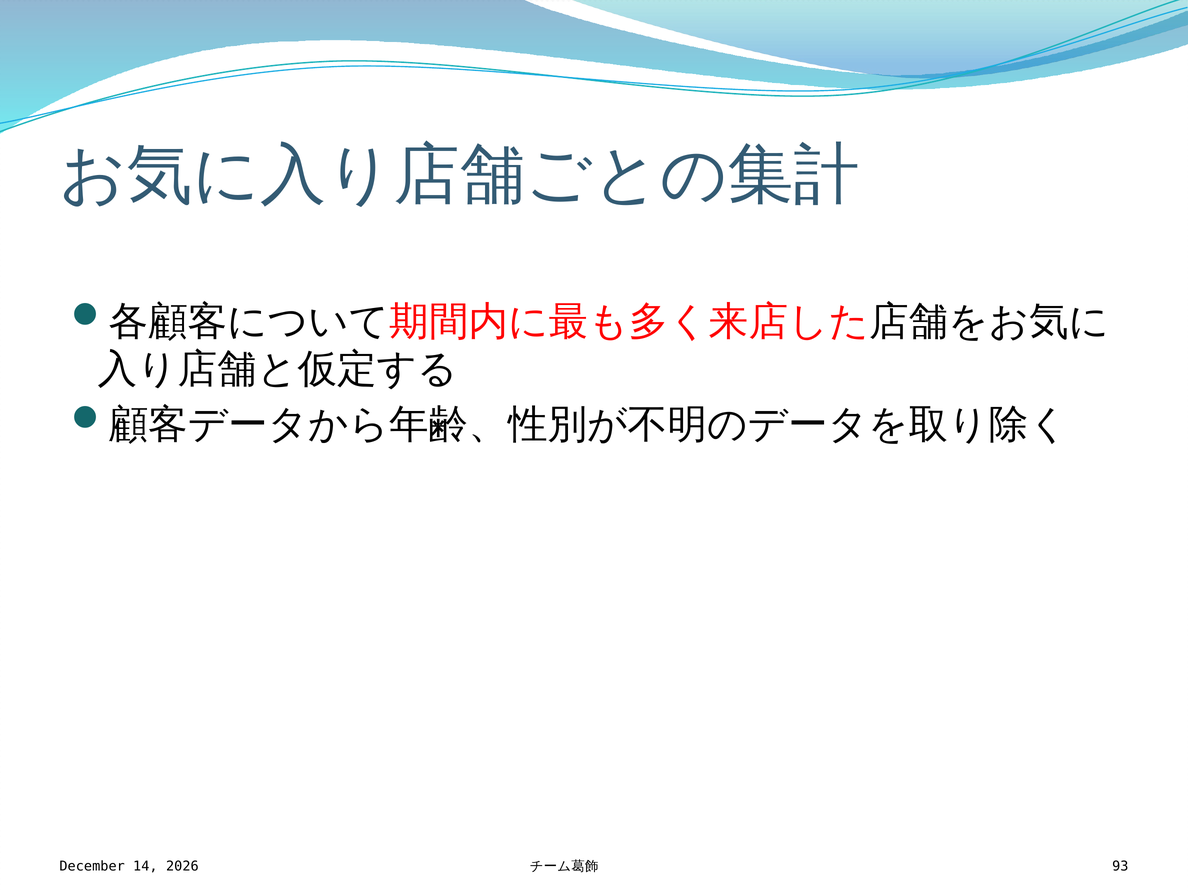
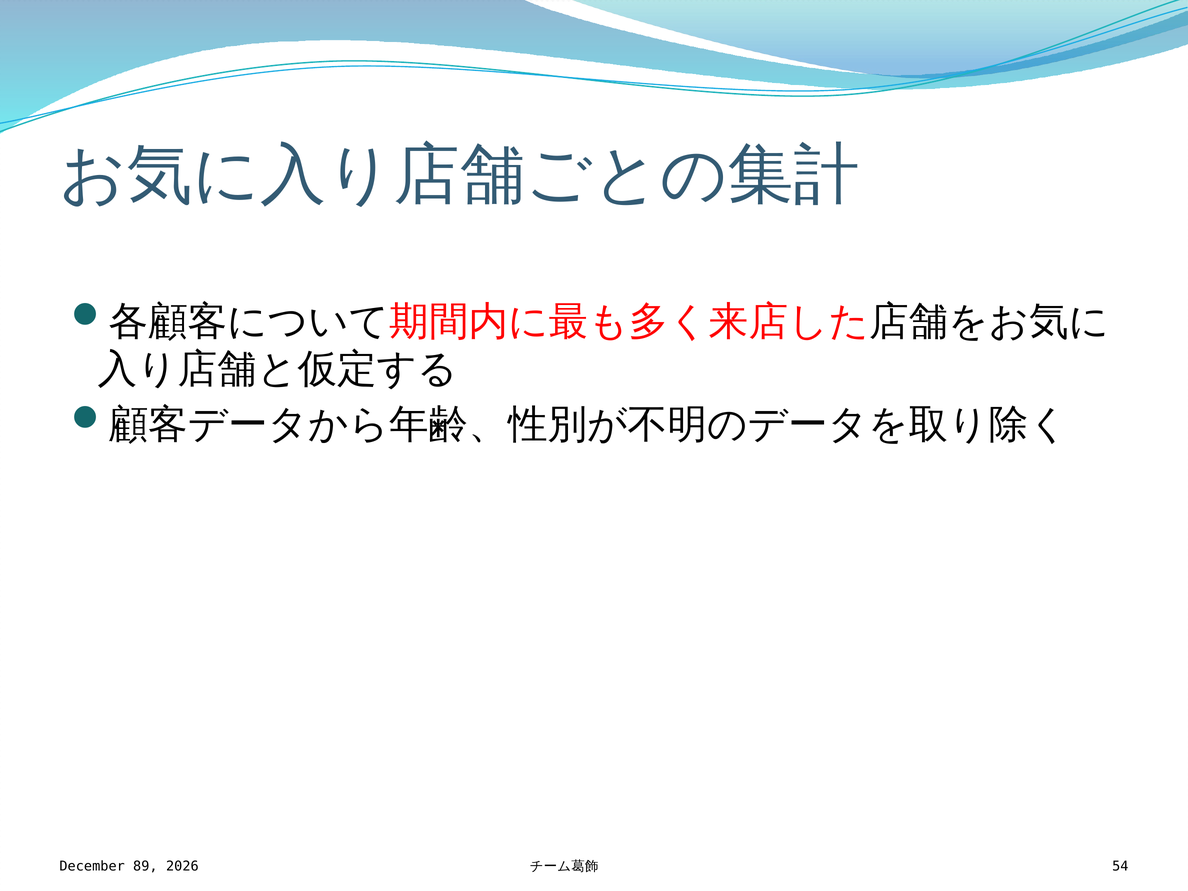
14: 14 -> 89
93: 93 -> 54
